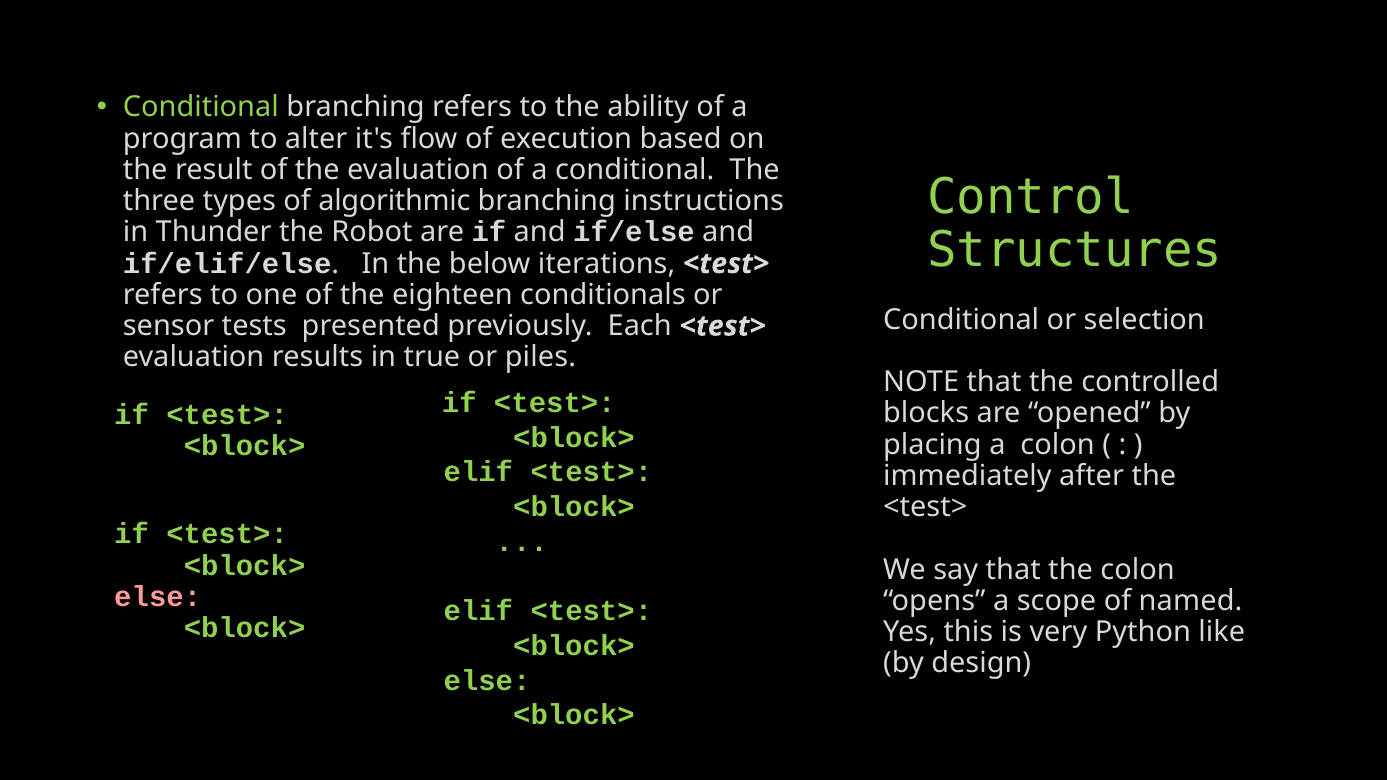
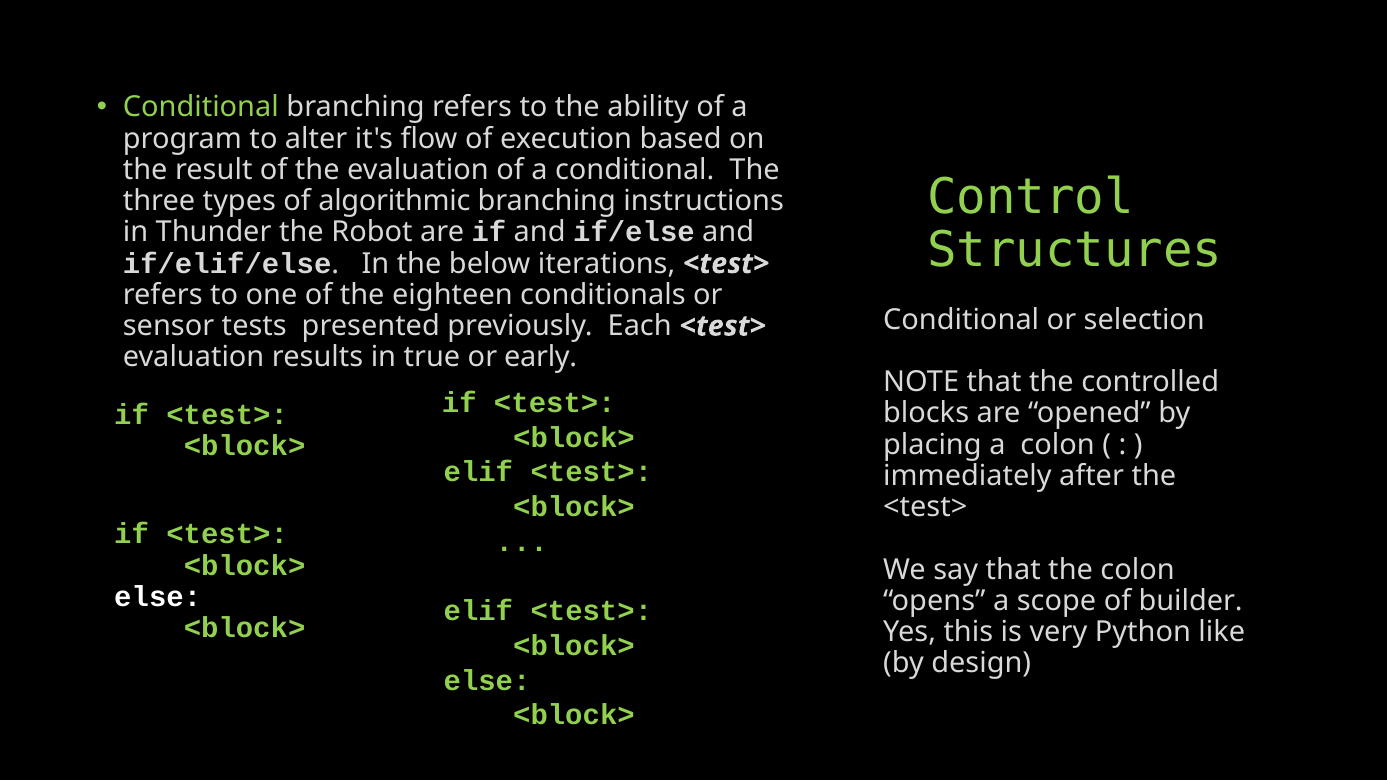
piles: piles -> early
else at (158, 597) colour: pink -> white
named: named -> builder
